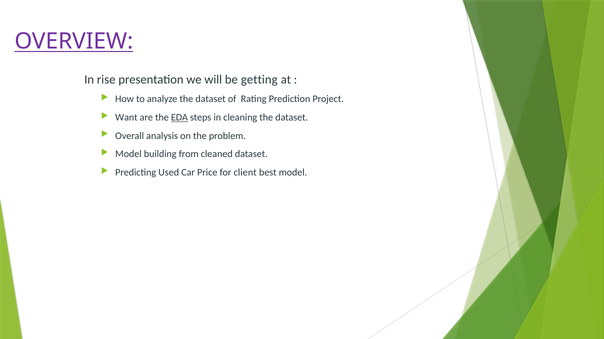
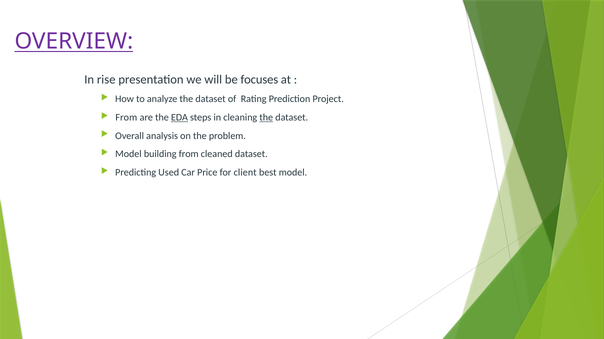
getting: getting -> focuses
Want at (126, 118): Want -> From
the at (266, 118) underline: none -> present
